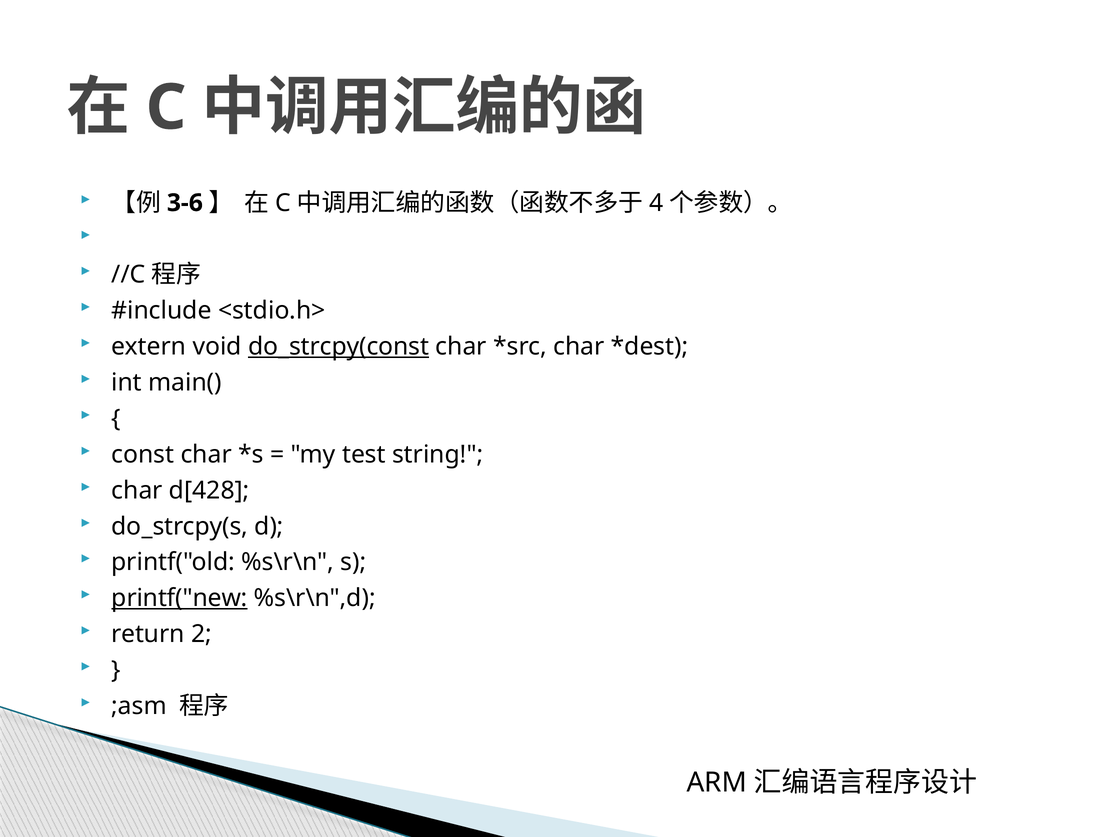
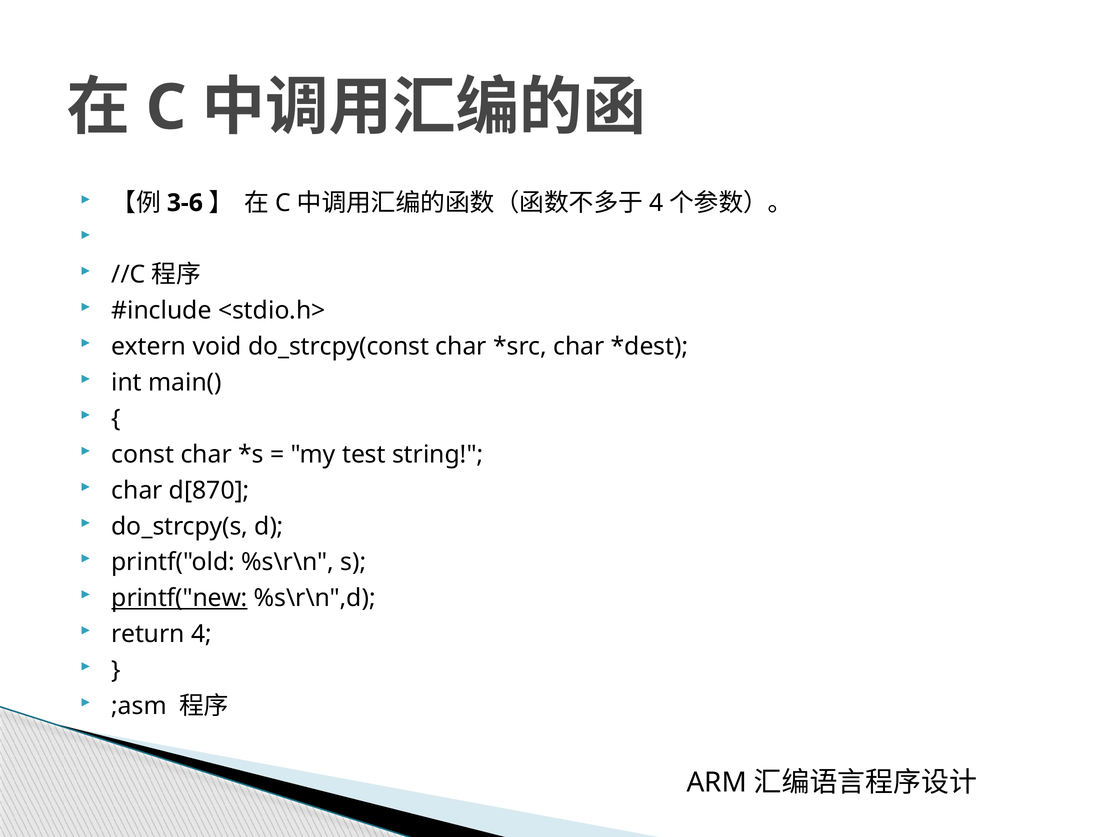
do_strcpy(const underline: present -> none
d[428: d[428 -> d[870
2: 2 -> 4
